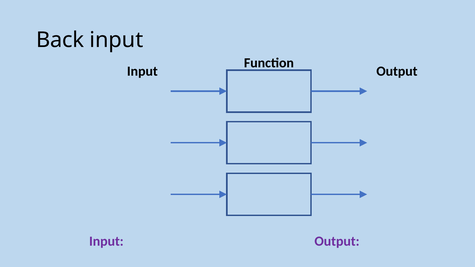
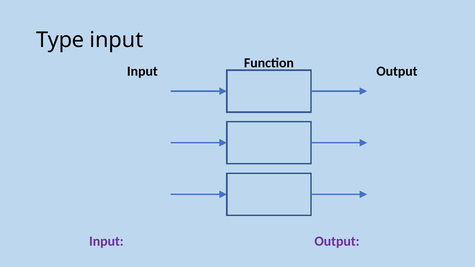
Back: Back -> Type
